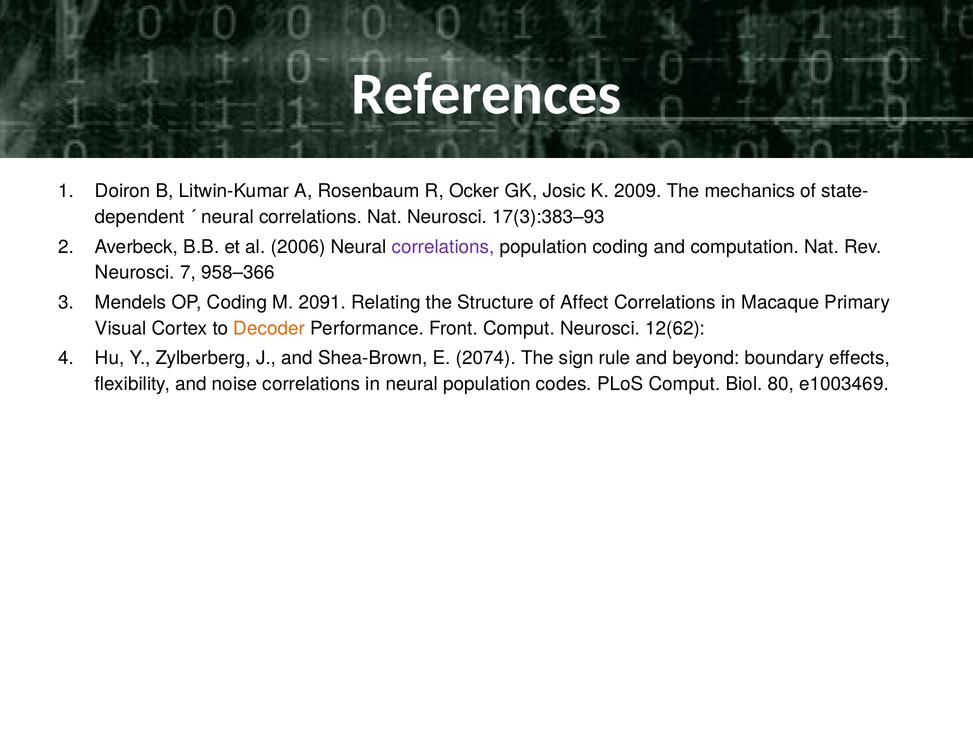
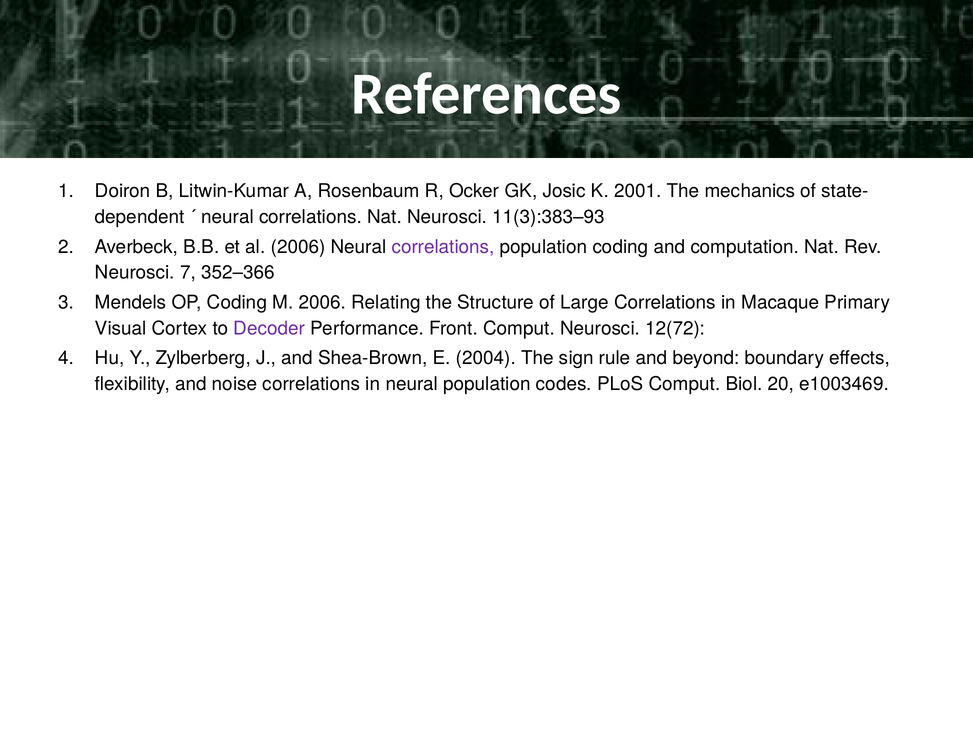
2009: 2009 -> 2001
17(3):383–93: 17(3):383–93 -> 11(3):383–93
958–366: 958–366 -> 352–366
M 2091: 2091 -> 2006
Affect: Affect -> Large
Decoder colour: orange -> purple
12(62: 12(62 -> 12(72
2074: 2074 -> 2004
80: 80 -> 20
